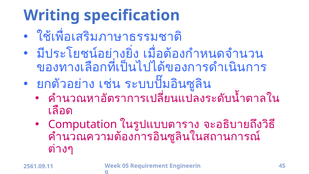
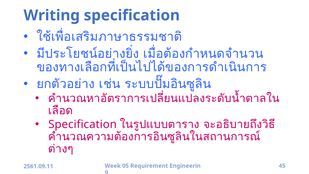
Computation at (83, 124): Computation -> Specification
